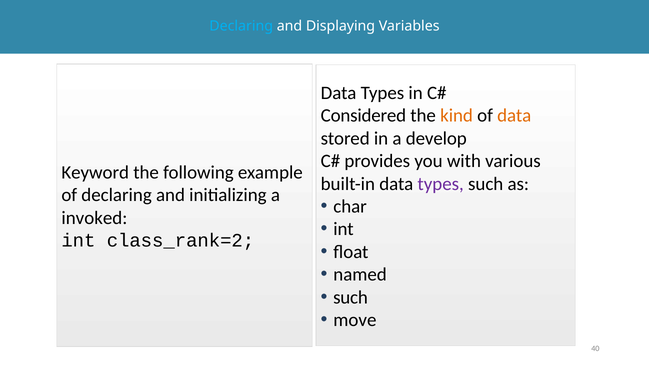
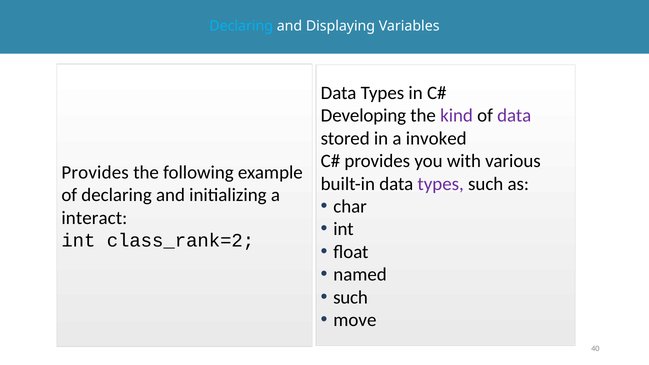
Considered: Considered -> Developing
kind colour: orange -> purple
data at (514, 116) colour: orange -> purple
develop: develop -> invoked
Keyword at (95, 172): Keyword -> Provides
invoked: invoked -> interact
